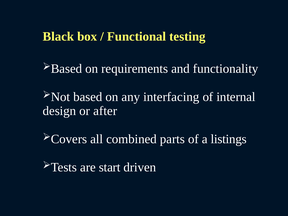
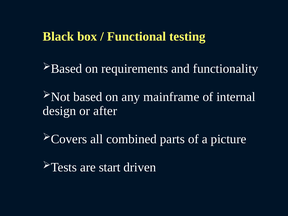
interfacing: interfacing -> mainframe
listings: listings -> picture
